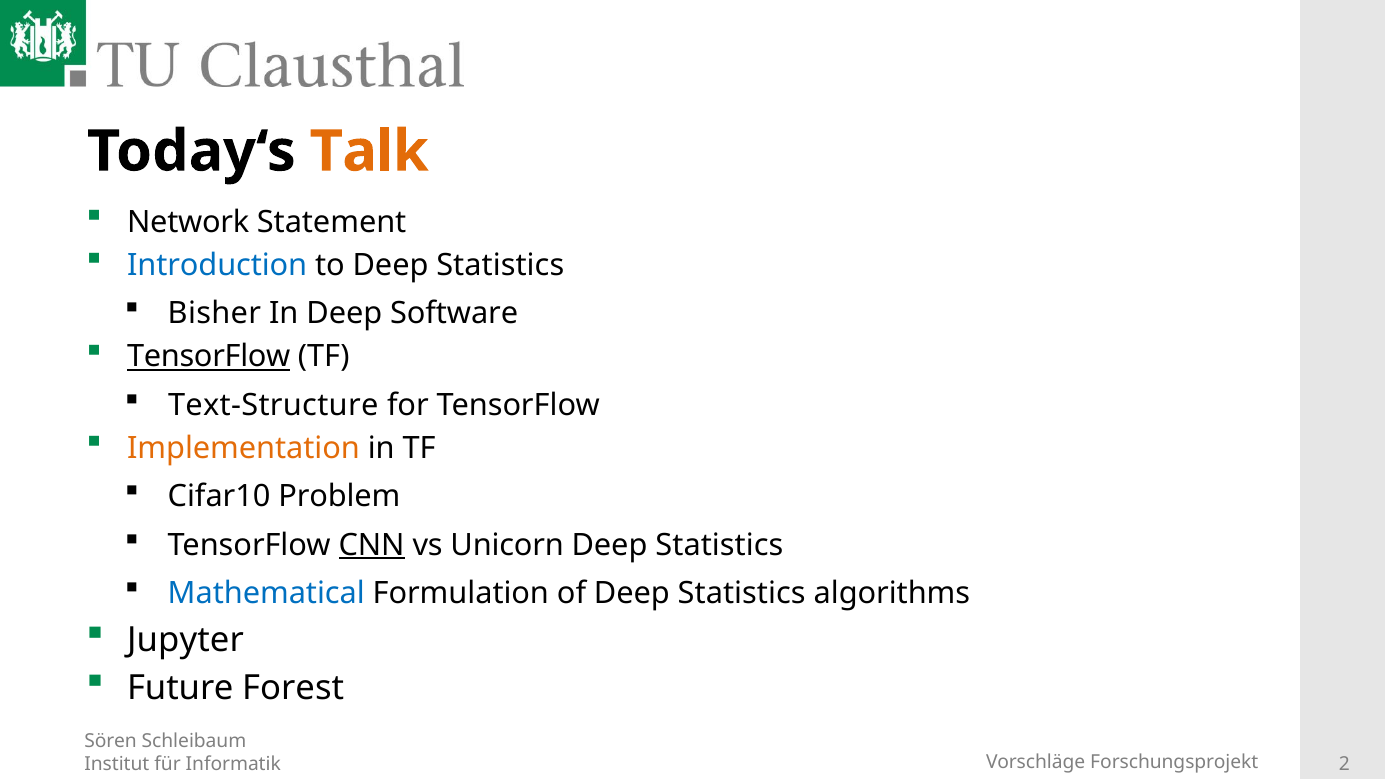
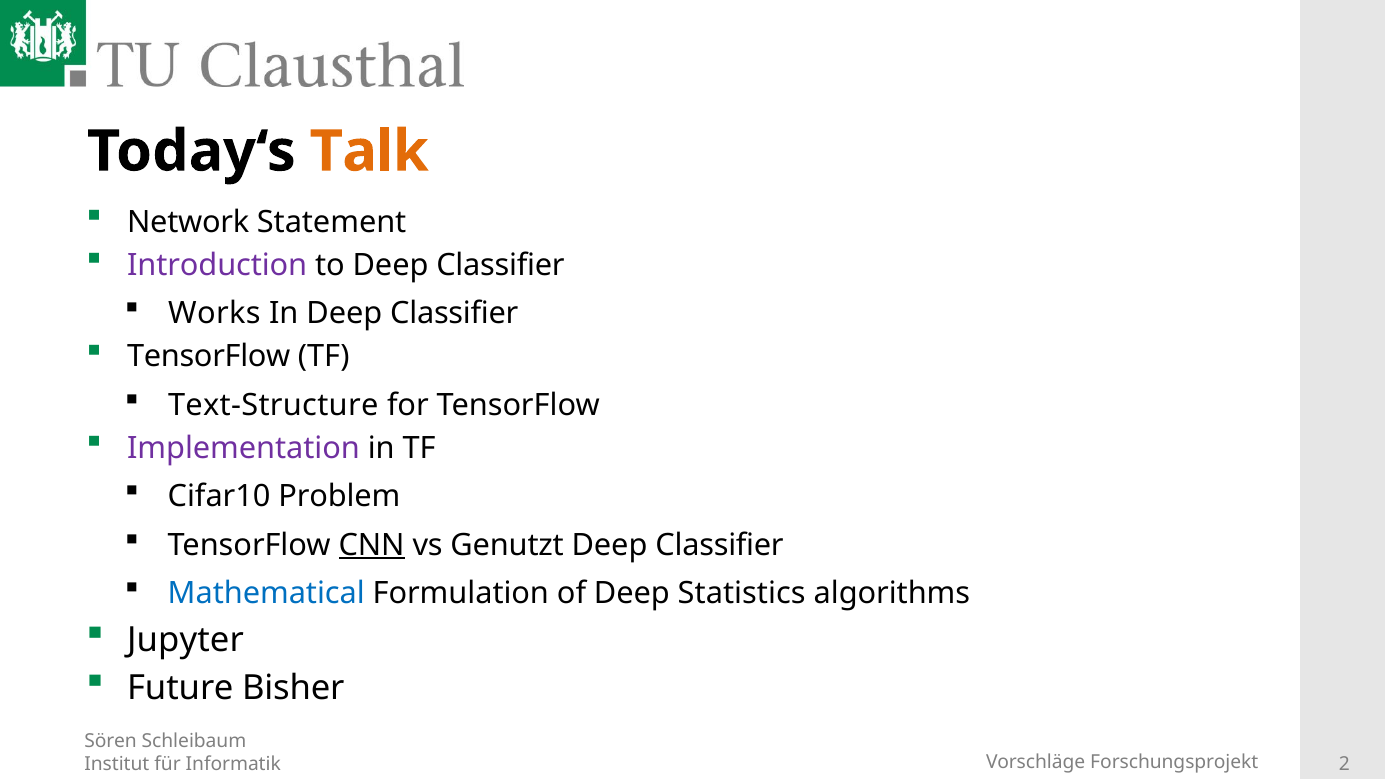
Introduction colour: blue -> purple
to Deep Statistics: Statistics -> Classifier
Bisher: Bisher -> Works
In Deep Software: Software -> Classifier
TensorFlow at (209, 357) underline: present -> none
Implementation colour: orange -> purple
Unicorn: Unicorn -> Genutzt
Statistics at (719, 545): Statistics -> Classifier
Forest: Forest -> Bisher
